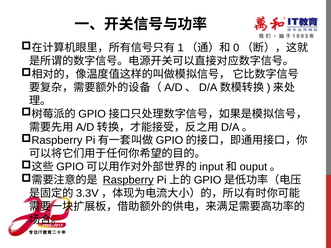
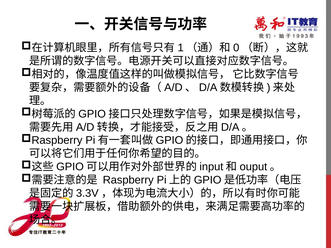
Raspberry underline: present -> none
